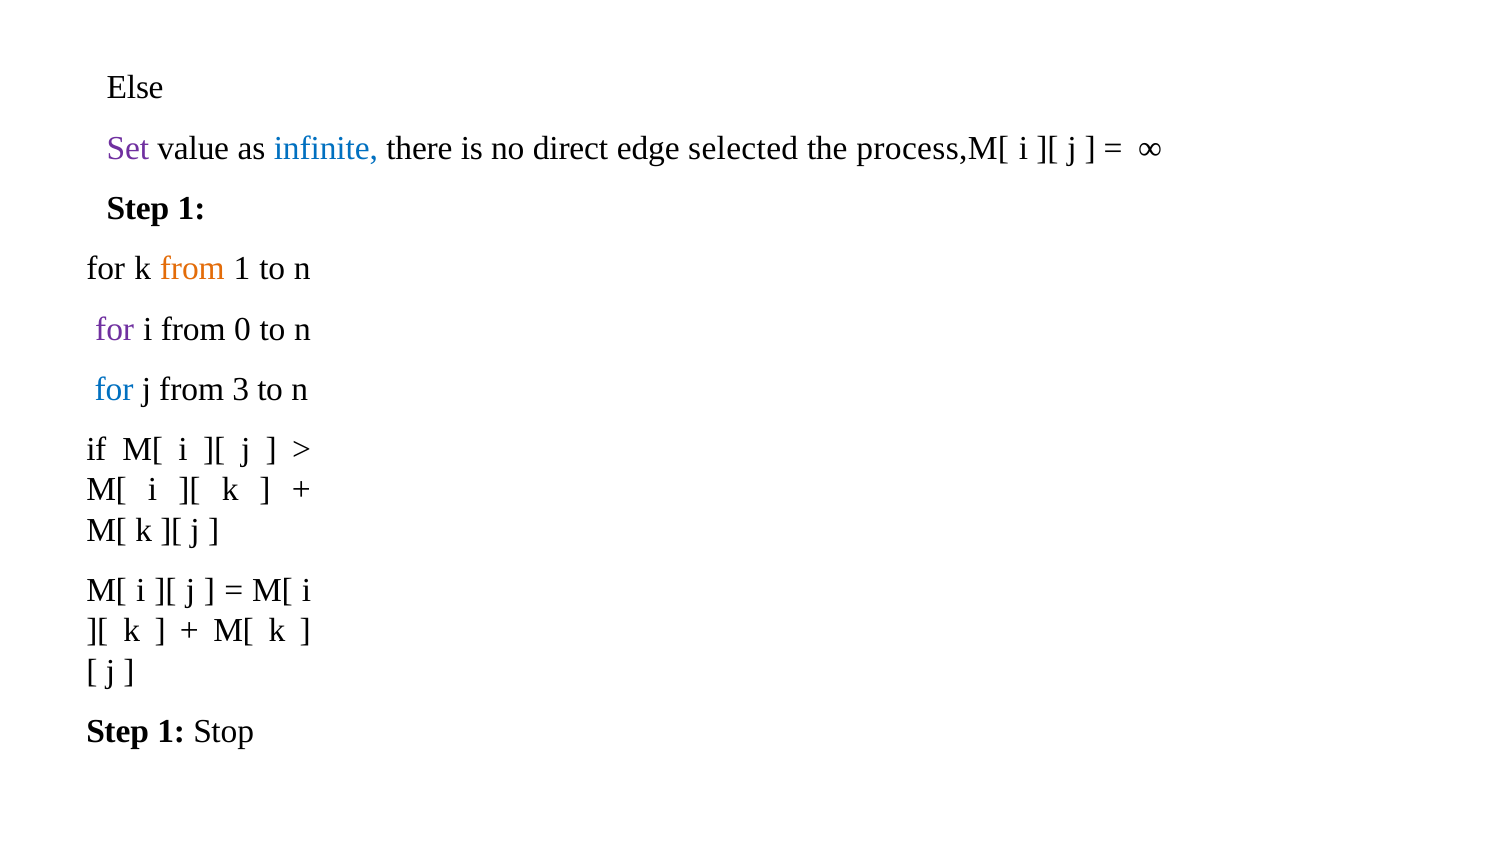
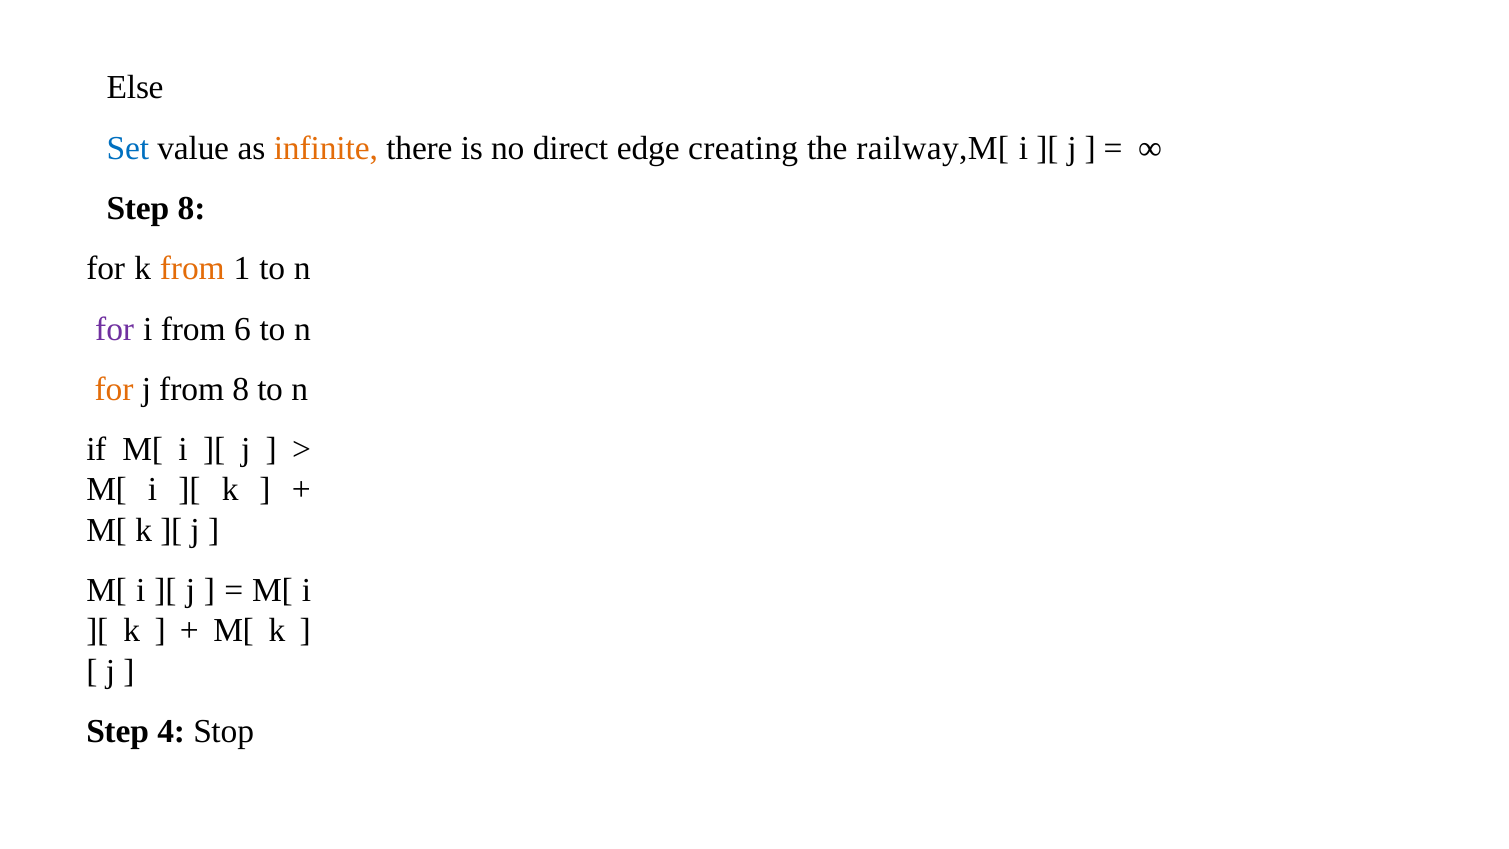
Set colour: purple -> blue
infinite colour: blue -> orange
selected: selected -> creating
process,M[: process,M[ -> railway,M[
1 at (192, 208): 1 -> 8
0: 0 -> 6
for at (114, 389) colour: blue -> orange
from 3: 3 -> 8
1 at (171, 731): 1 -> 4
